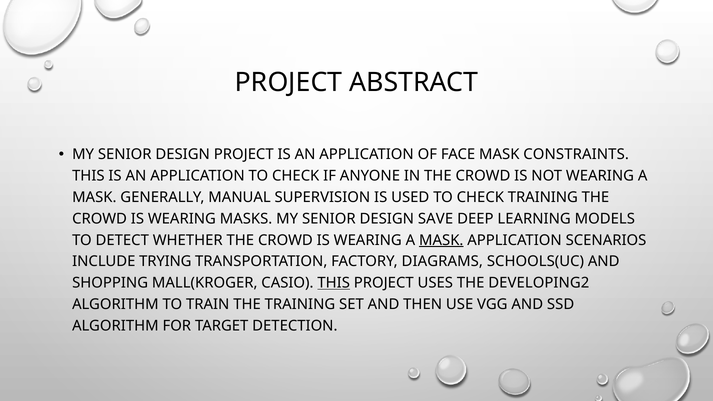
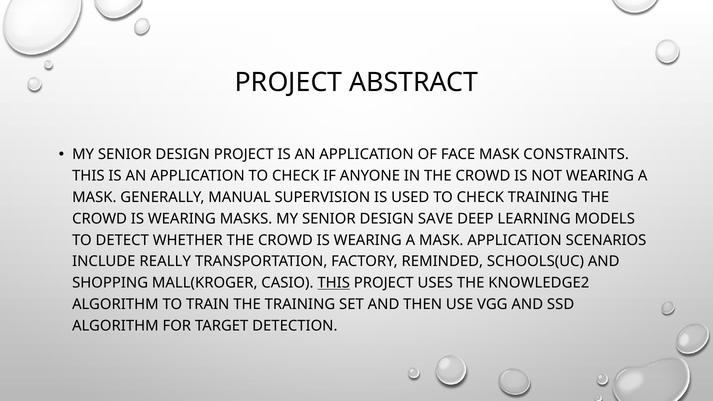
MASK at (441, 240) underline: present -> none
TRYING: TRYING -> REALLY
DIAGRAMS: DIAGRAMS -> REMINDED
DEVELOPING2: DEVELOPING2 -> KNOWLEDGE2
